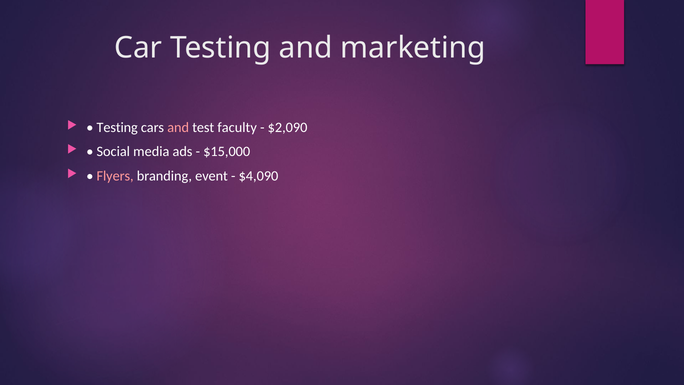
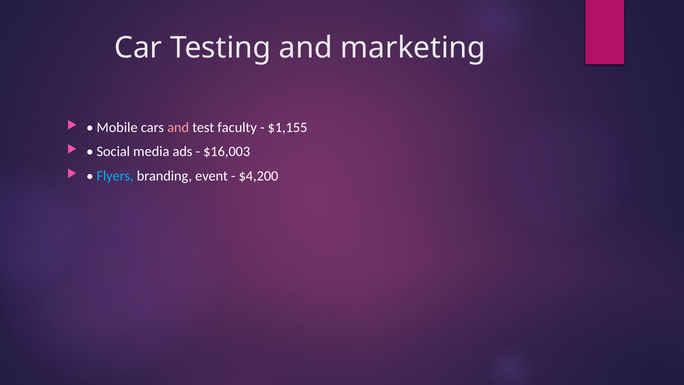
Testing at (117, 127): Testing -> Mobile
$2,090: $2,090 -> $1,155
$15,000: $15,000 -> $16,003
Flyers colour: pink -> light blue
$4,090: $4,090 -> $4,200
